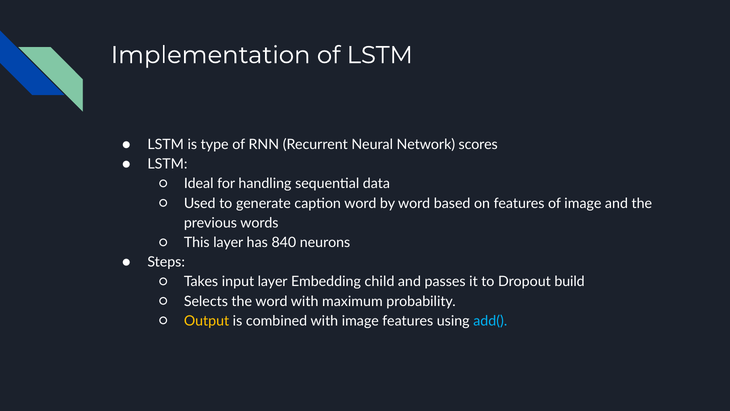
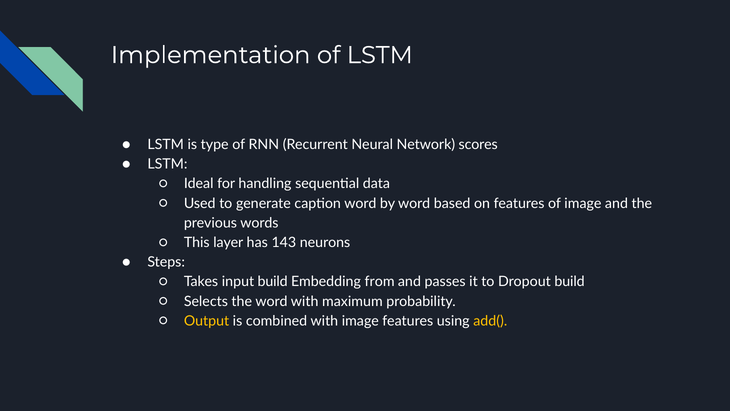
840: 840 -> 143
input layer: layer -> build
child: child -> from
add( colour: light blue -> yellow
